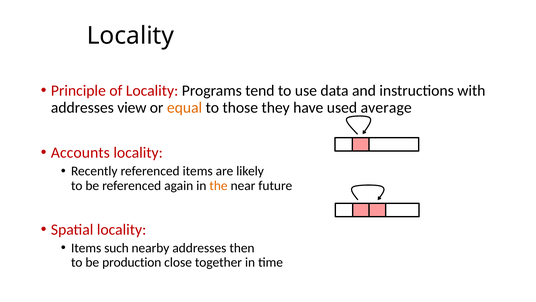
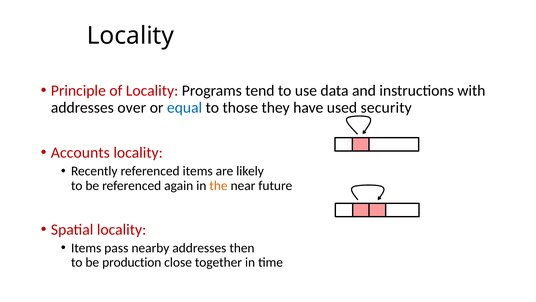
view: view -> over
equal colour: orange -> blue
average: average -> security
such: such -> pass
